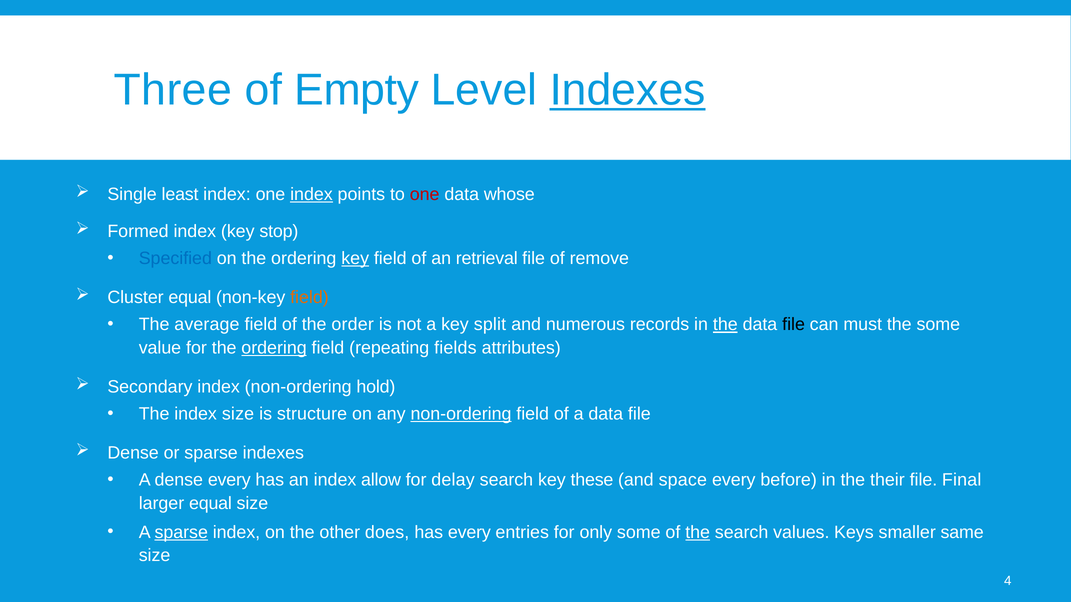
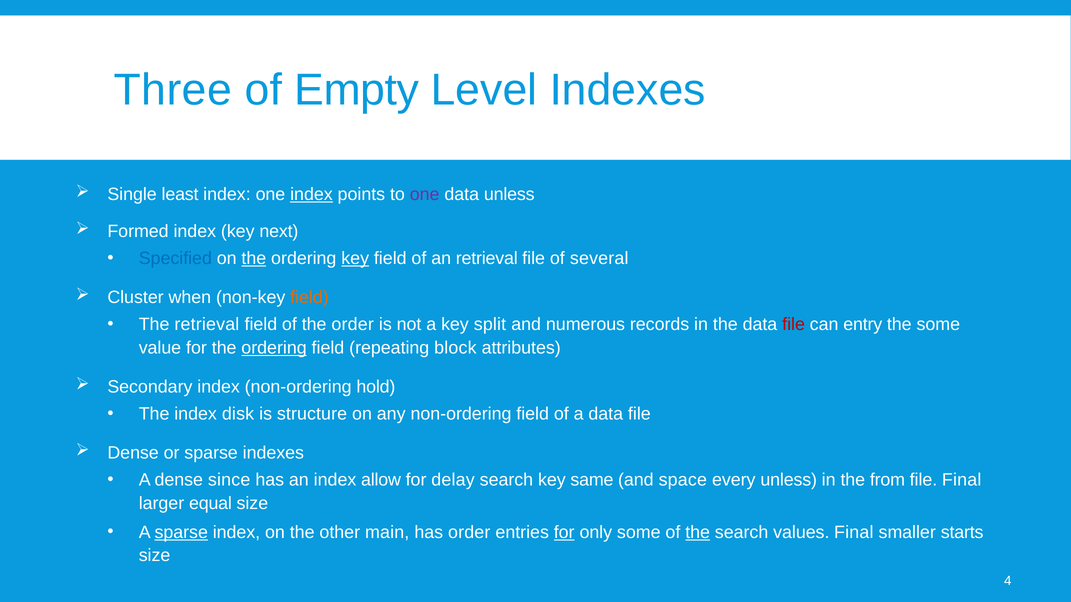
Indexes at (628, 90) underline: present -> none
one at (425, 194) colour: red -> purple
data whose: whose -> unless
stop: stop -> next
the at (254, 259) underline: none -> present
remove: remove -> several
Cluster equal: equal -> when
The average: average -> retrieval
the at (725, 325) underline: present -> none
file at (794, 325) colour: black -> red
must: must -> entry
fields: fields -> block
index size: size -> disk
non-ordering at (461, 414) underline: present -> none
dense every: every -> since
these: these -> same
every before: before -> unless
their: their -> from
does: does -> main
has every: every -> order
for at (564, 533) underline: none -> present
values Keys: Keys -> Final
same: same -> starts
